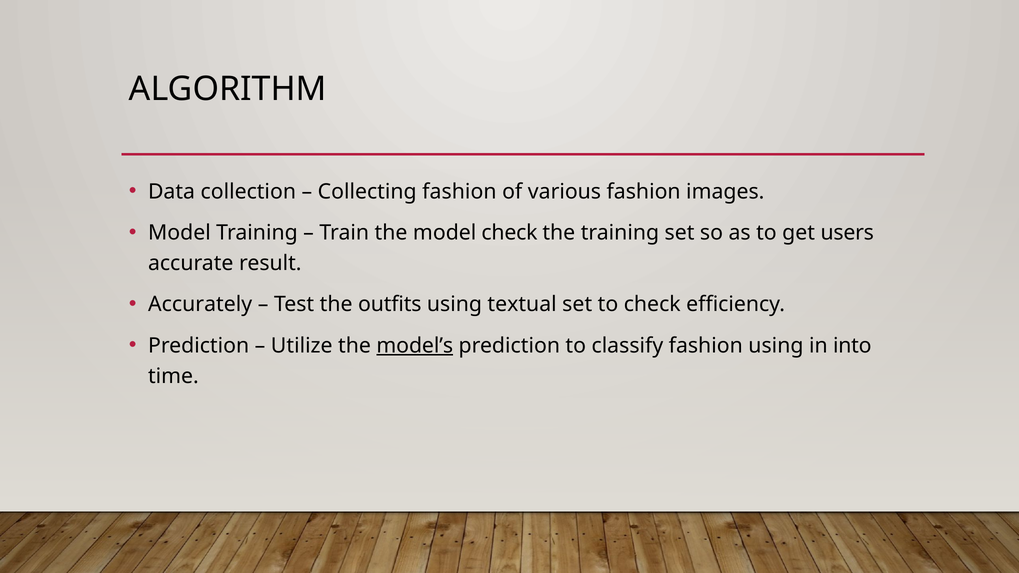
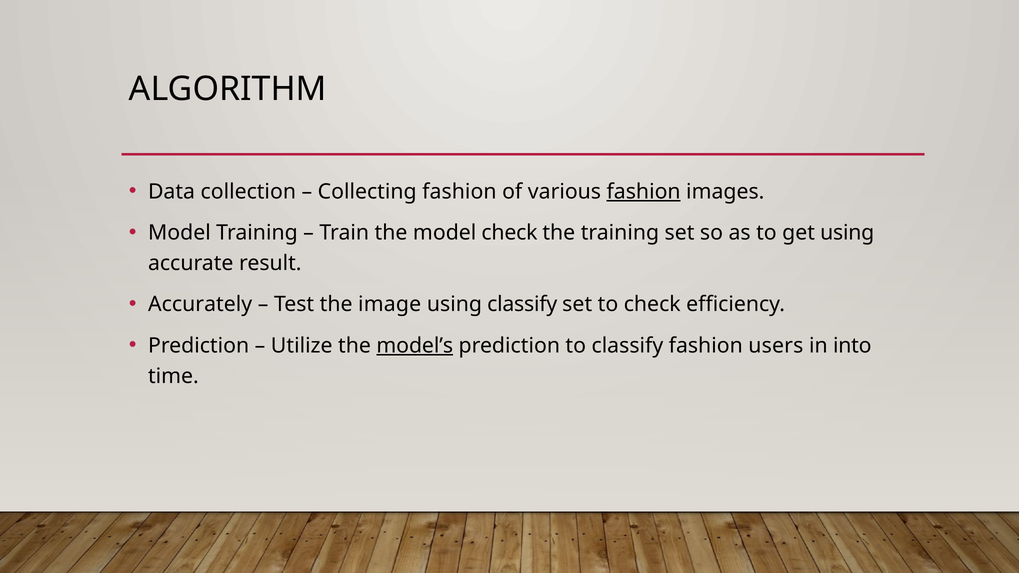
fashion at (644, 192) underline: none -> present
get users: users -> using
outfits: outfits -> image
using textual: textual -> classify
fashion using: using -> users
